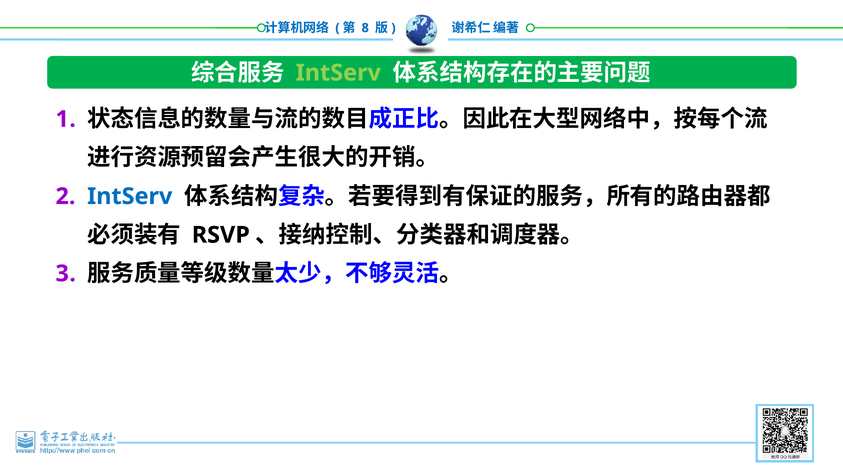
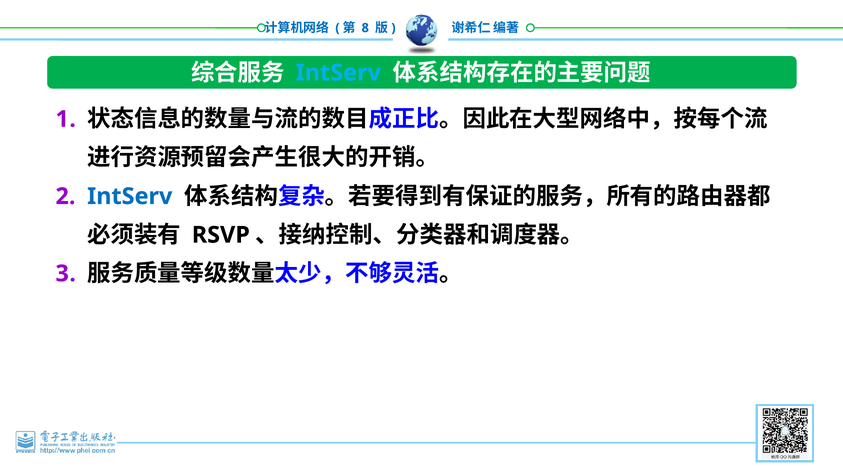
IntServ at (338, 73) colour: light green -> light blue
